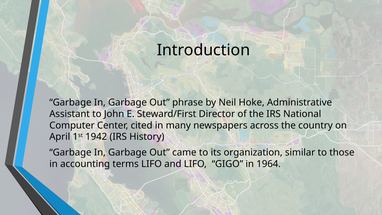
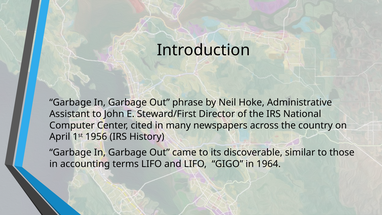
1942: 1942 -> 1956
organization: organization -> discoverable
